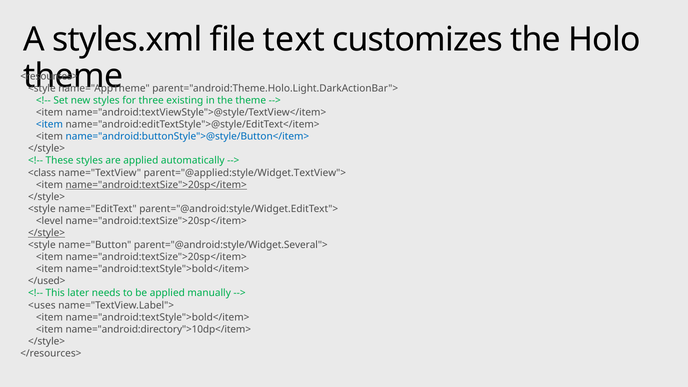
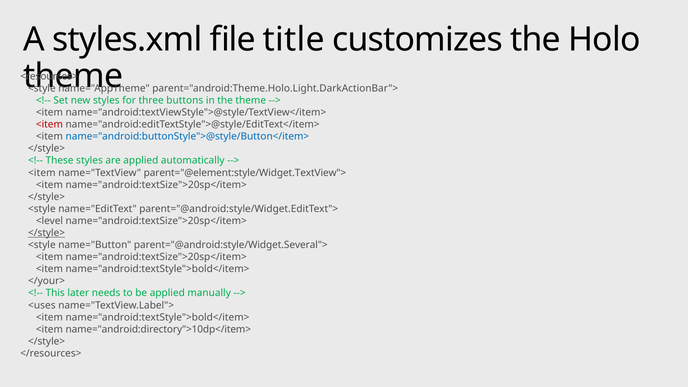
text: text -> title
existing: existing -> buttons
<item at (49, 125) colour: blue -> red
<class at (42, 173): <class -> <item
parent="@applied:style/Widget.TextView">: parent="@applied:style/Widget.TextView"> -> parent="@element:style/Widget.TextView">
name="android:textSize">20sp</item> at (156, 185) underline: present -> none
</used>: </used> -> </your>
